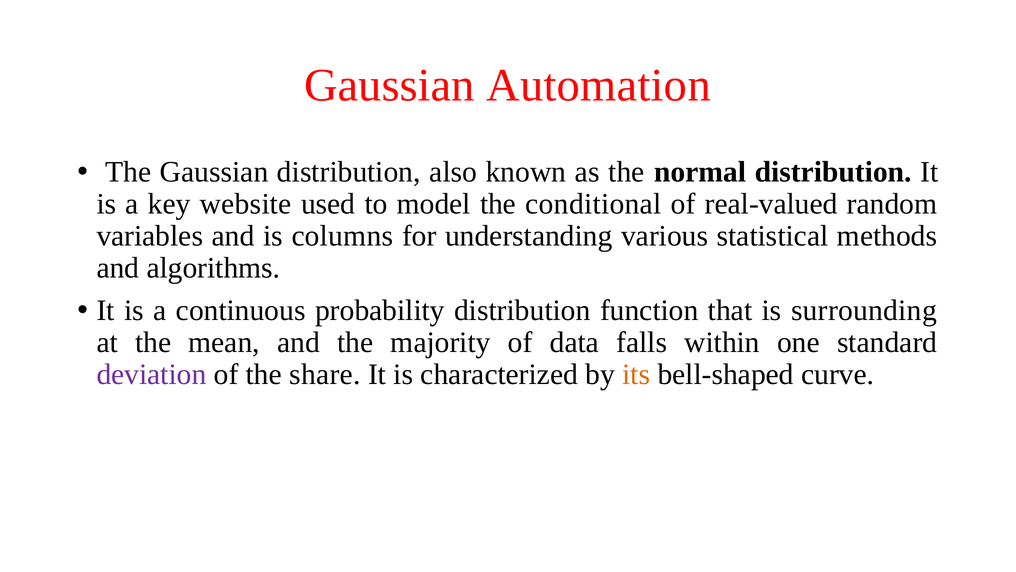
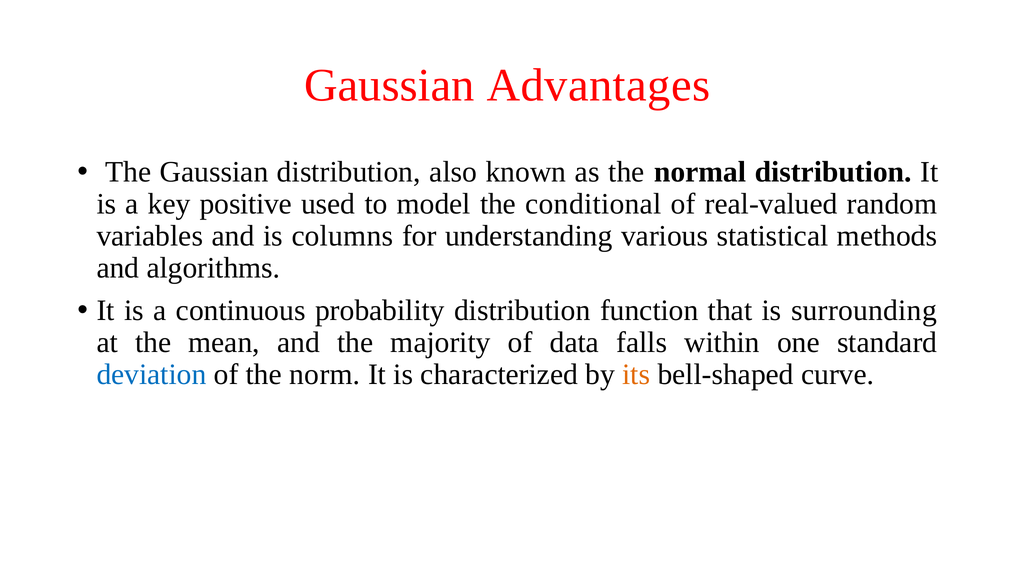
Automation: Automation -> Advantages
website: website -> positive
deviation colour: purple -> blue
share: share -> norm
